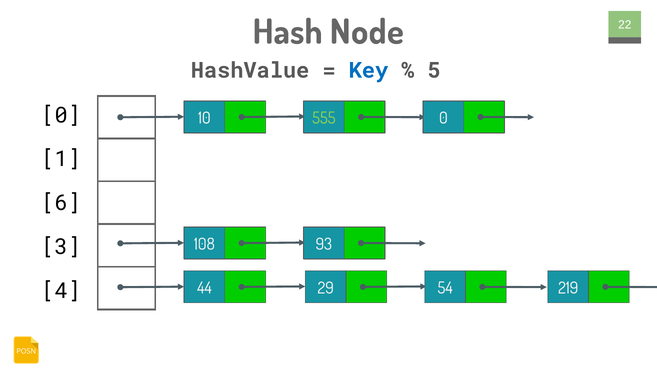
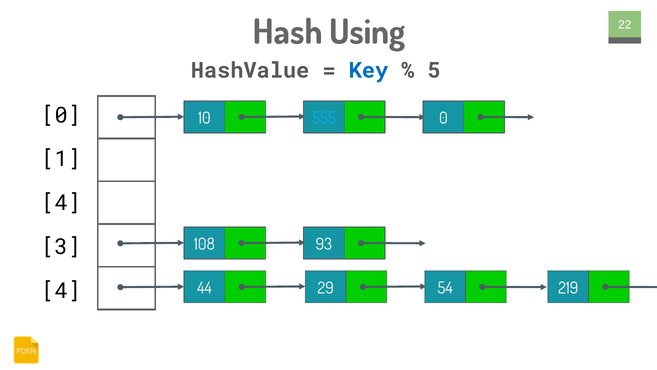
Node: Node -> Using
555 colour: light green -> light blue
6 at (61, 203): 6 -> 4
